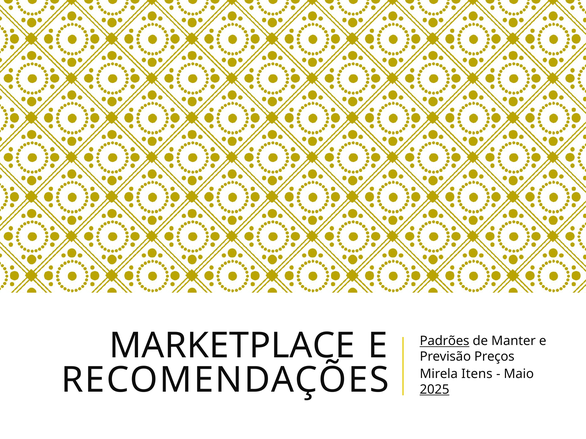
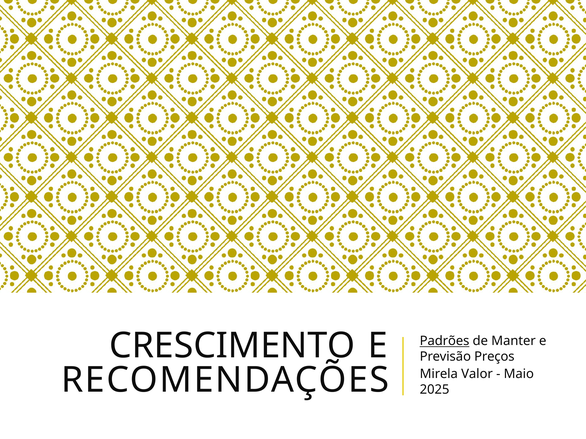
MARKETPLACE: MARKETPLACE -> CRESCIMENTO
Itens: Itens -> Valor
2025 underline: present -> none
